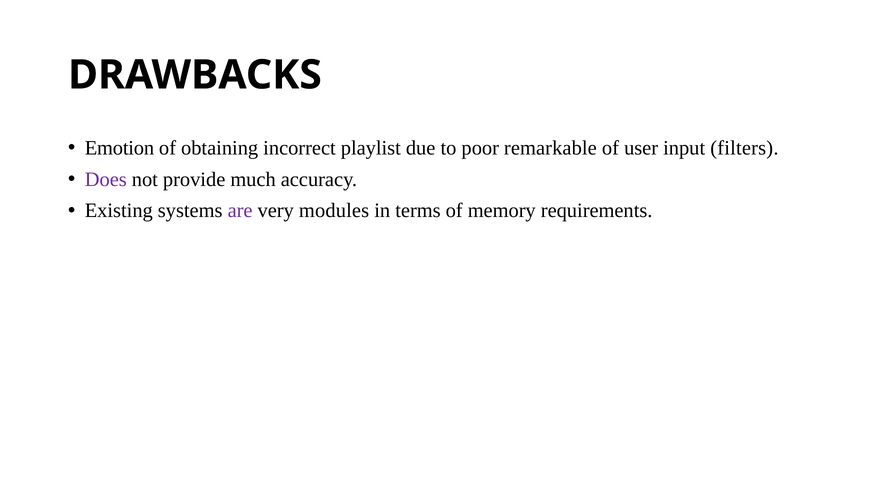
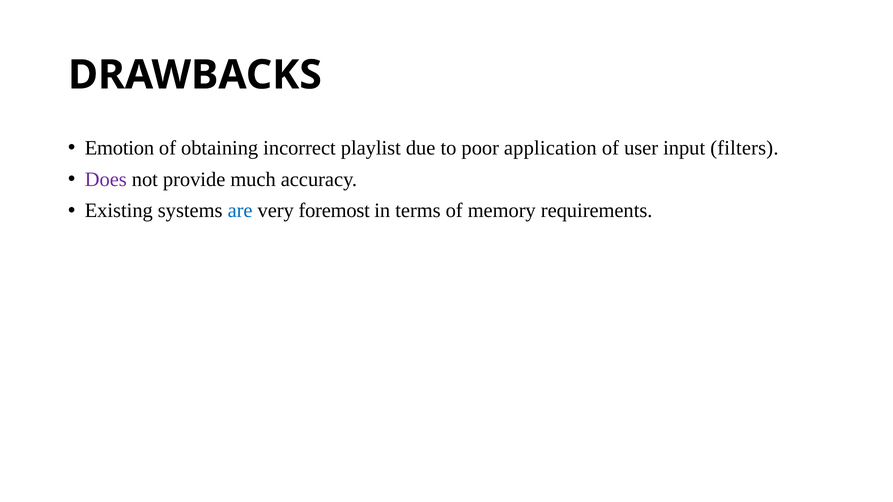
remarkable: remarkable -> application
are colour: purple -> blue
modules: modules -> foremost
